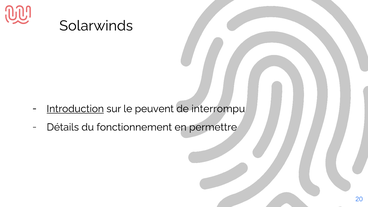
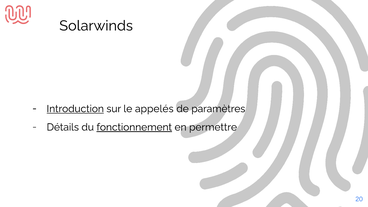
peuvent: peuvent -> appelés
interrompu: interrompu -> paramètres
fonctionnement underline: none -> present
